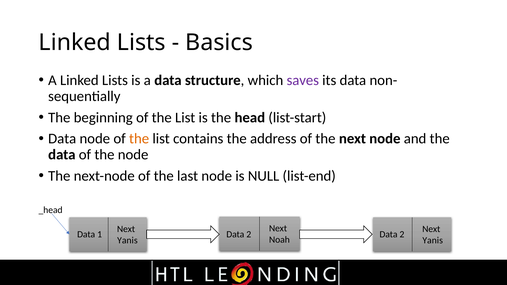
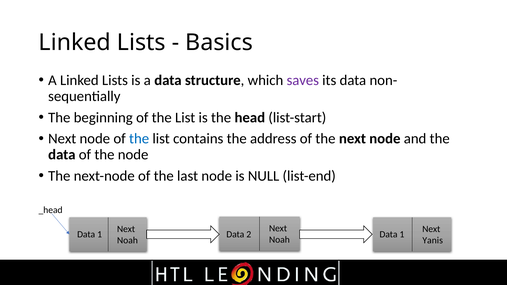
Data at (62, 139): Data -> Next
the at (139, 139) colour: orange -> blue
2 at (402, 235): 2 -> 1
Yanis at (127, 241): Yanis -> Noah
